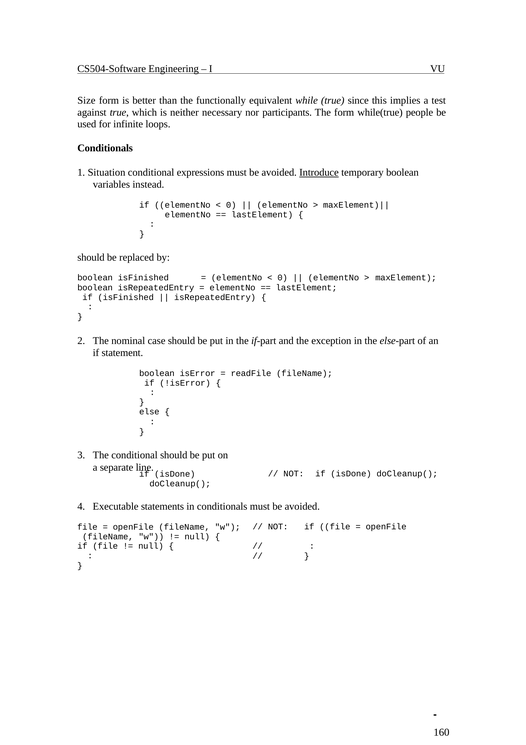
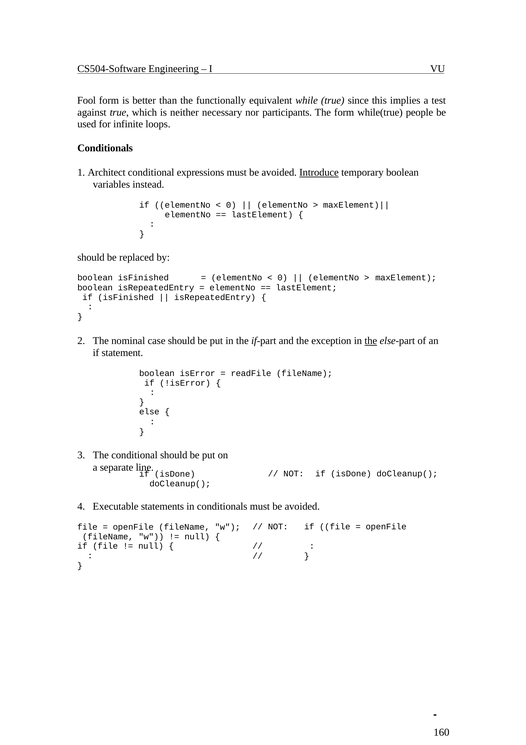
Size: Size -> Fool
Situation: Situation -> Architect
the at (371, 341) underline: none -> present
